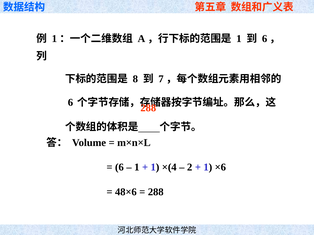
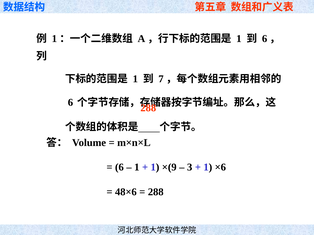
8 at (135, 79): 8 -> 1
×(4: ×(4 -> ×(9
2: 2 -> 3
